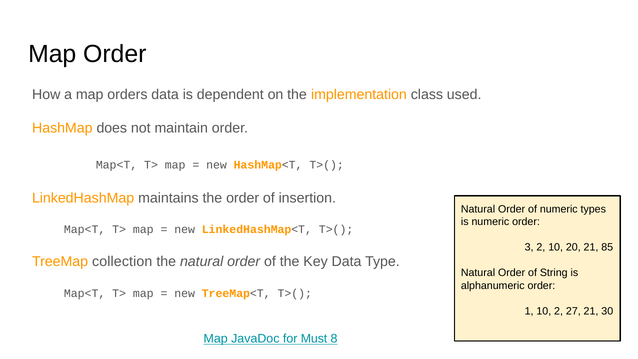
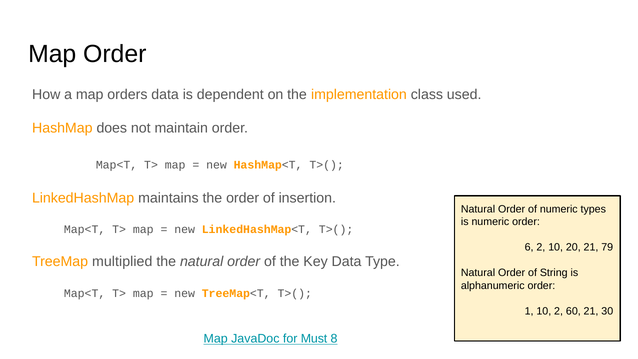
3: 3 -> 6
85: 85 -> 79
collection: collection -> multiplied
27: 27 -> 60
